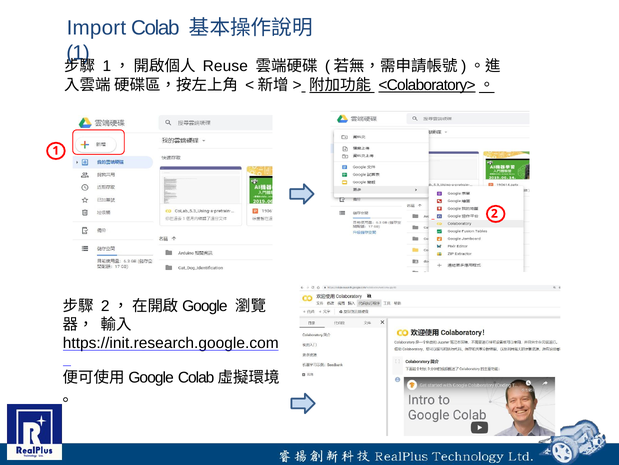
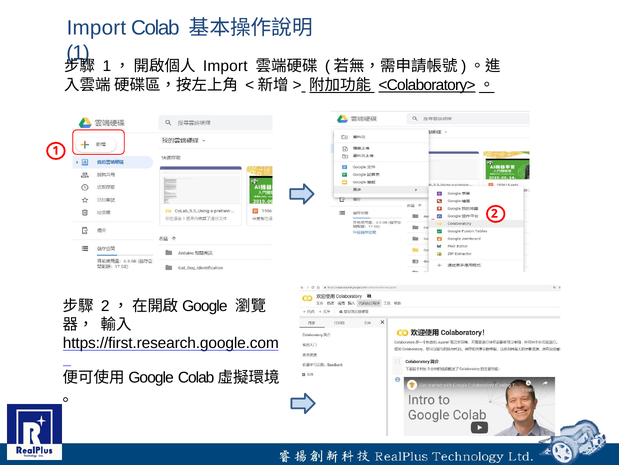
Reuse at (225, 66): Reuse -> Import
https://init.research.google.com: https://init.research.google.com -> https://first.research.google.com
